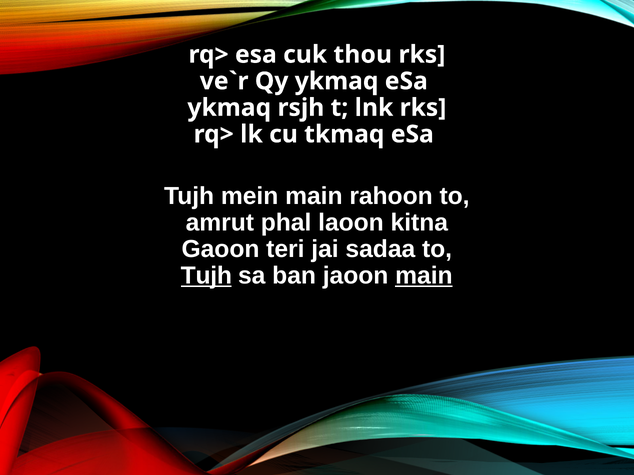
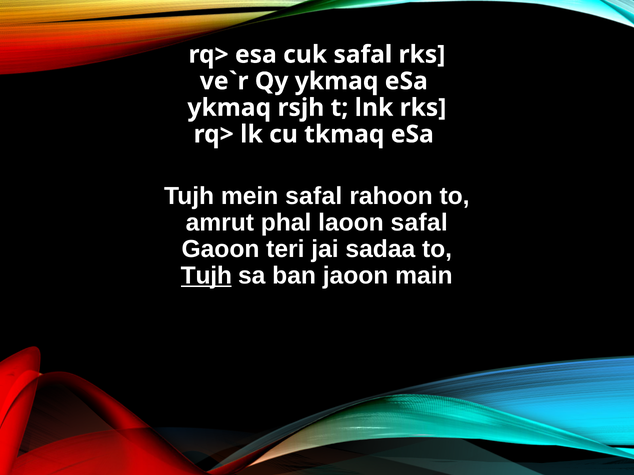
cuk thou: thou -> safal
mein main: main -> safal
laoon kitna: kitna -> safal
main at (424, 276) underline: present -> none
